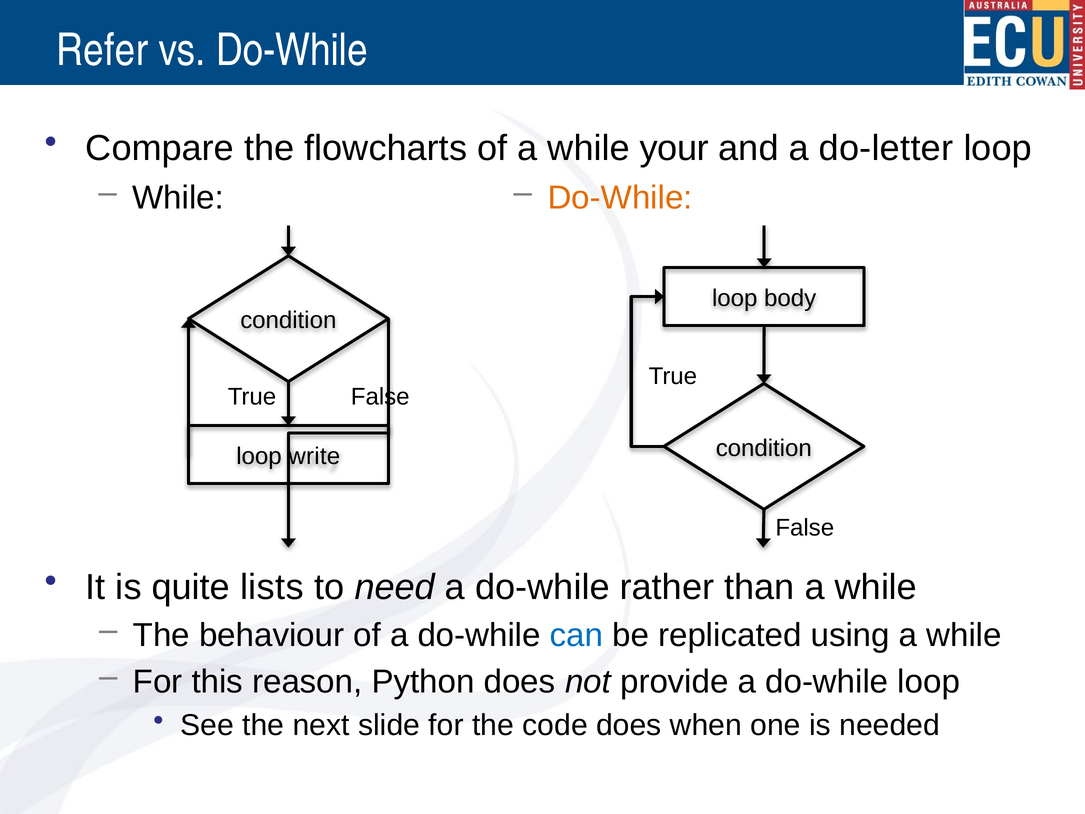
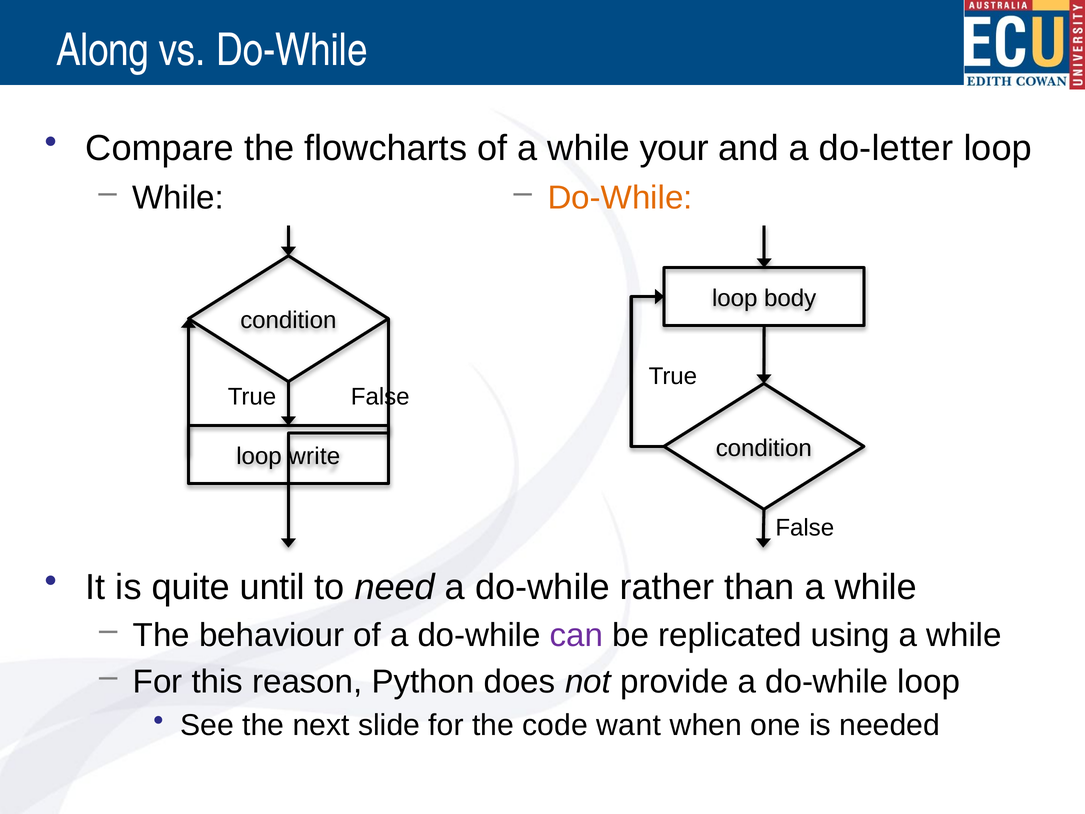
Refer: Refer -> Along
lists: lists -> until
can colour: blue -> purple
code does: does -> want
